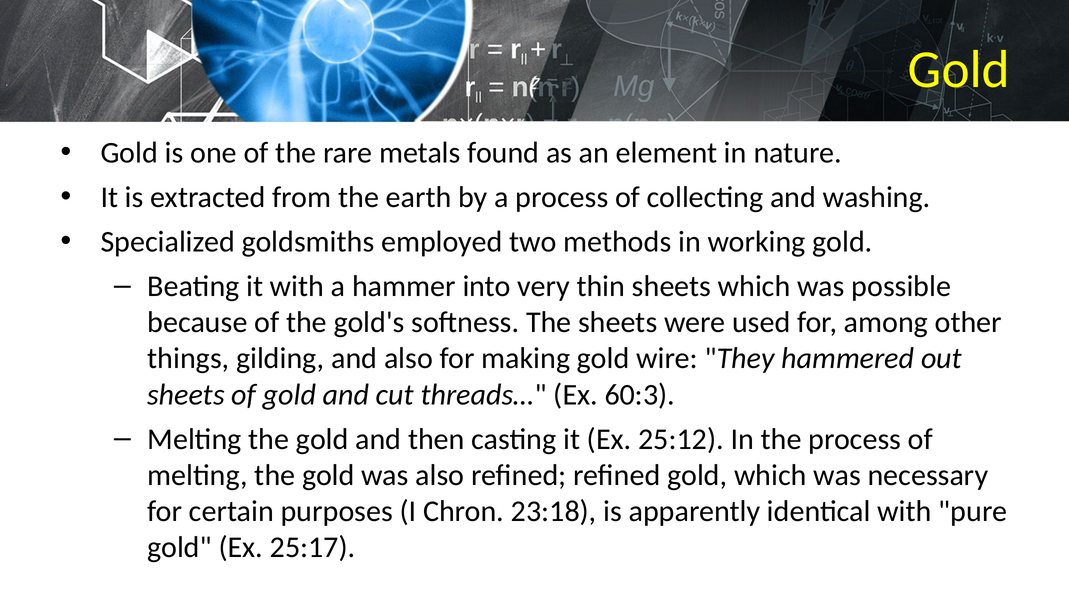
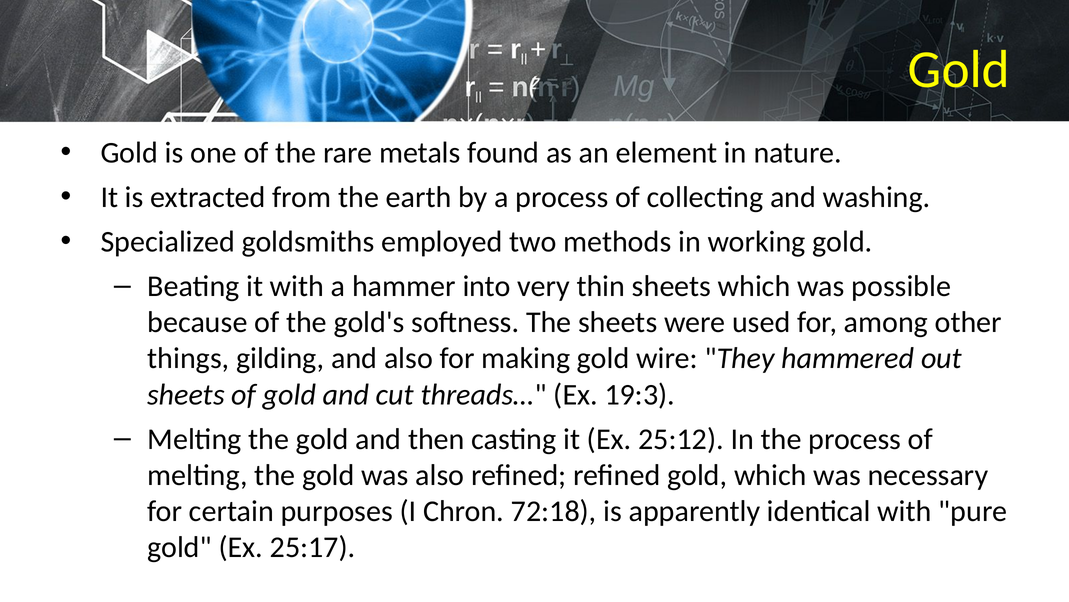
60:3: 60:3 -> 19:3
23:18: 23:18 -> 72:18
